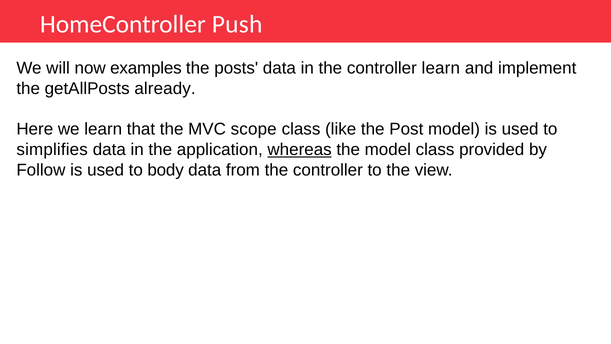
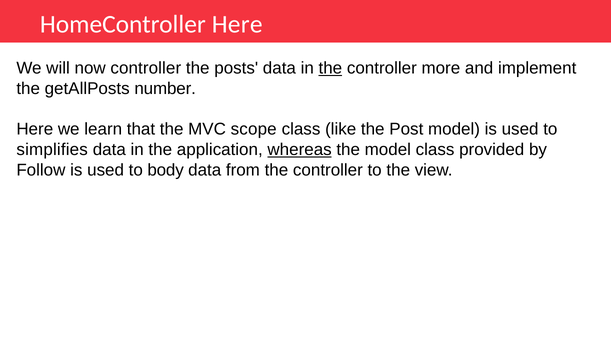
HomeController Push: Push -> Here
now examples: examples -> controller
the at (330, 68) underline: none -> present
controller learn: learn -> more
already: already -> number
